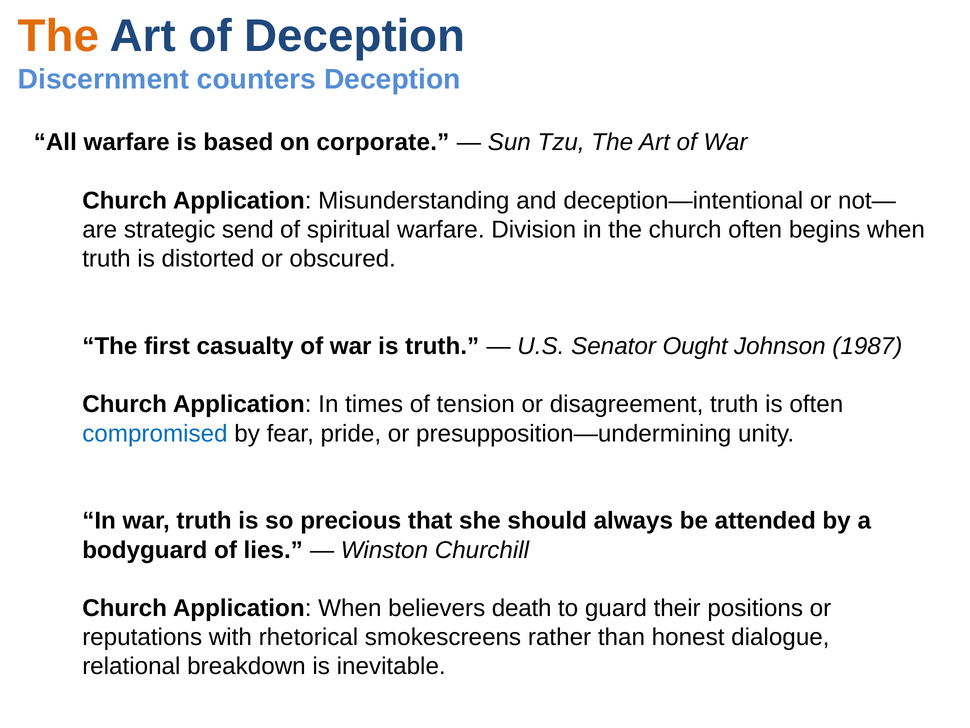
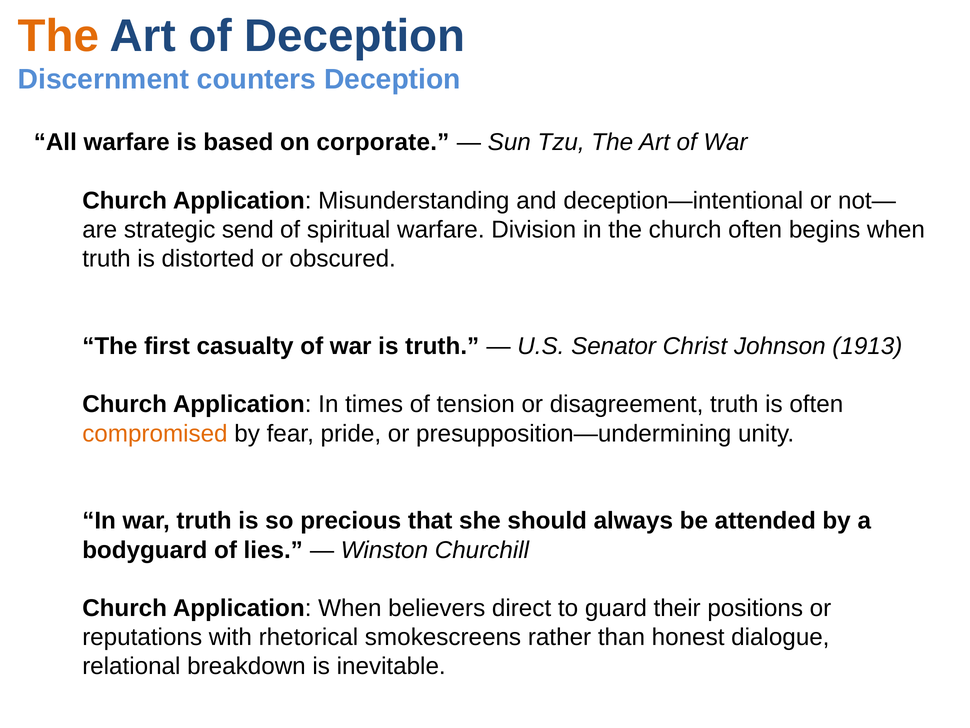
Ought: Ought -> Christ
1987: 1987 -> 1913
compromised colour: blue -> orange
death: death -> direct
